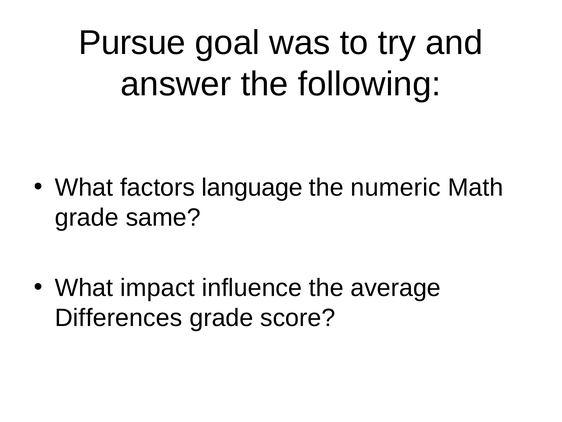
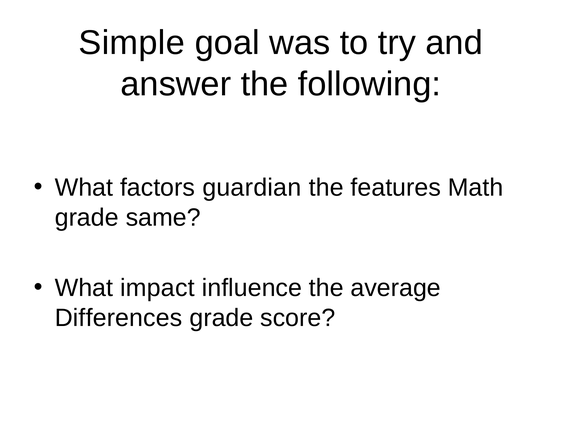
Pursue: Pursue -> Simple
language: language -> guardian
numeric: numeric -> features
